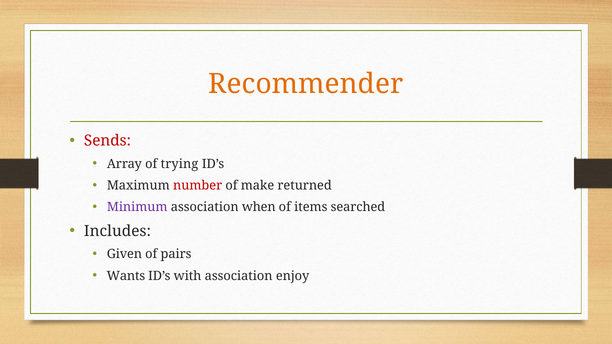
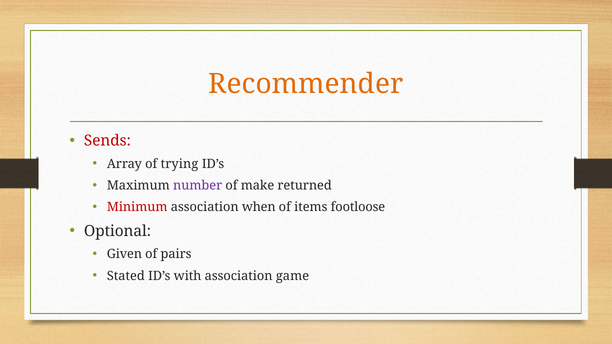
number colour: red -> purple
Minimum colour: purple -> red
searched: searched -> footloose
Includes: Includes -> Optional
Wants: Wants -> Stated
enjoy: enjoy -> game
